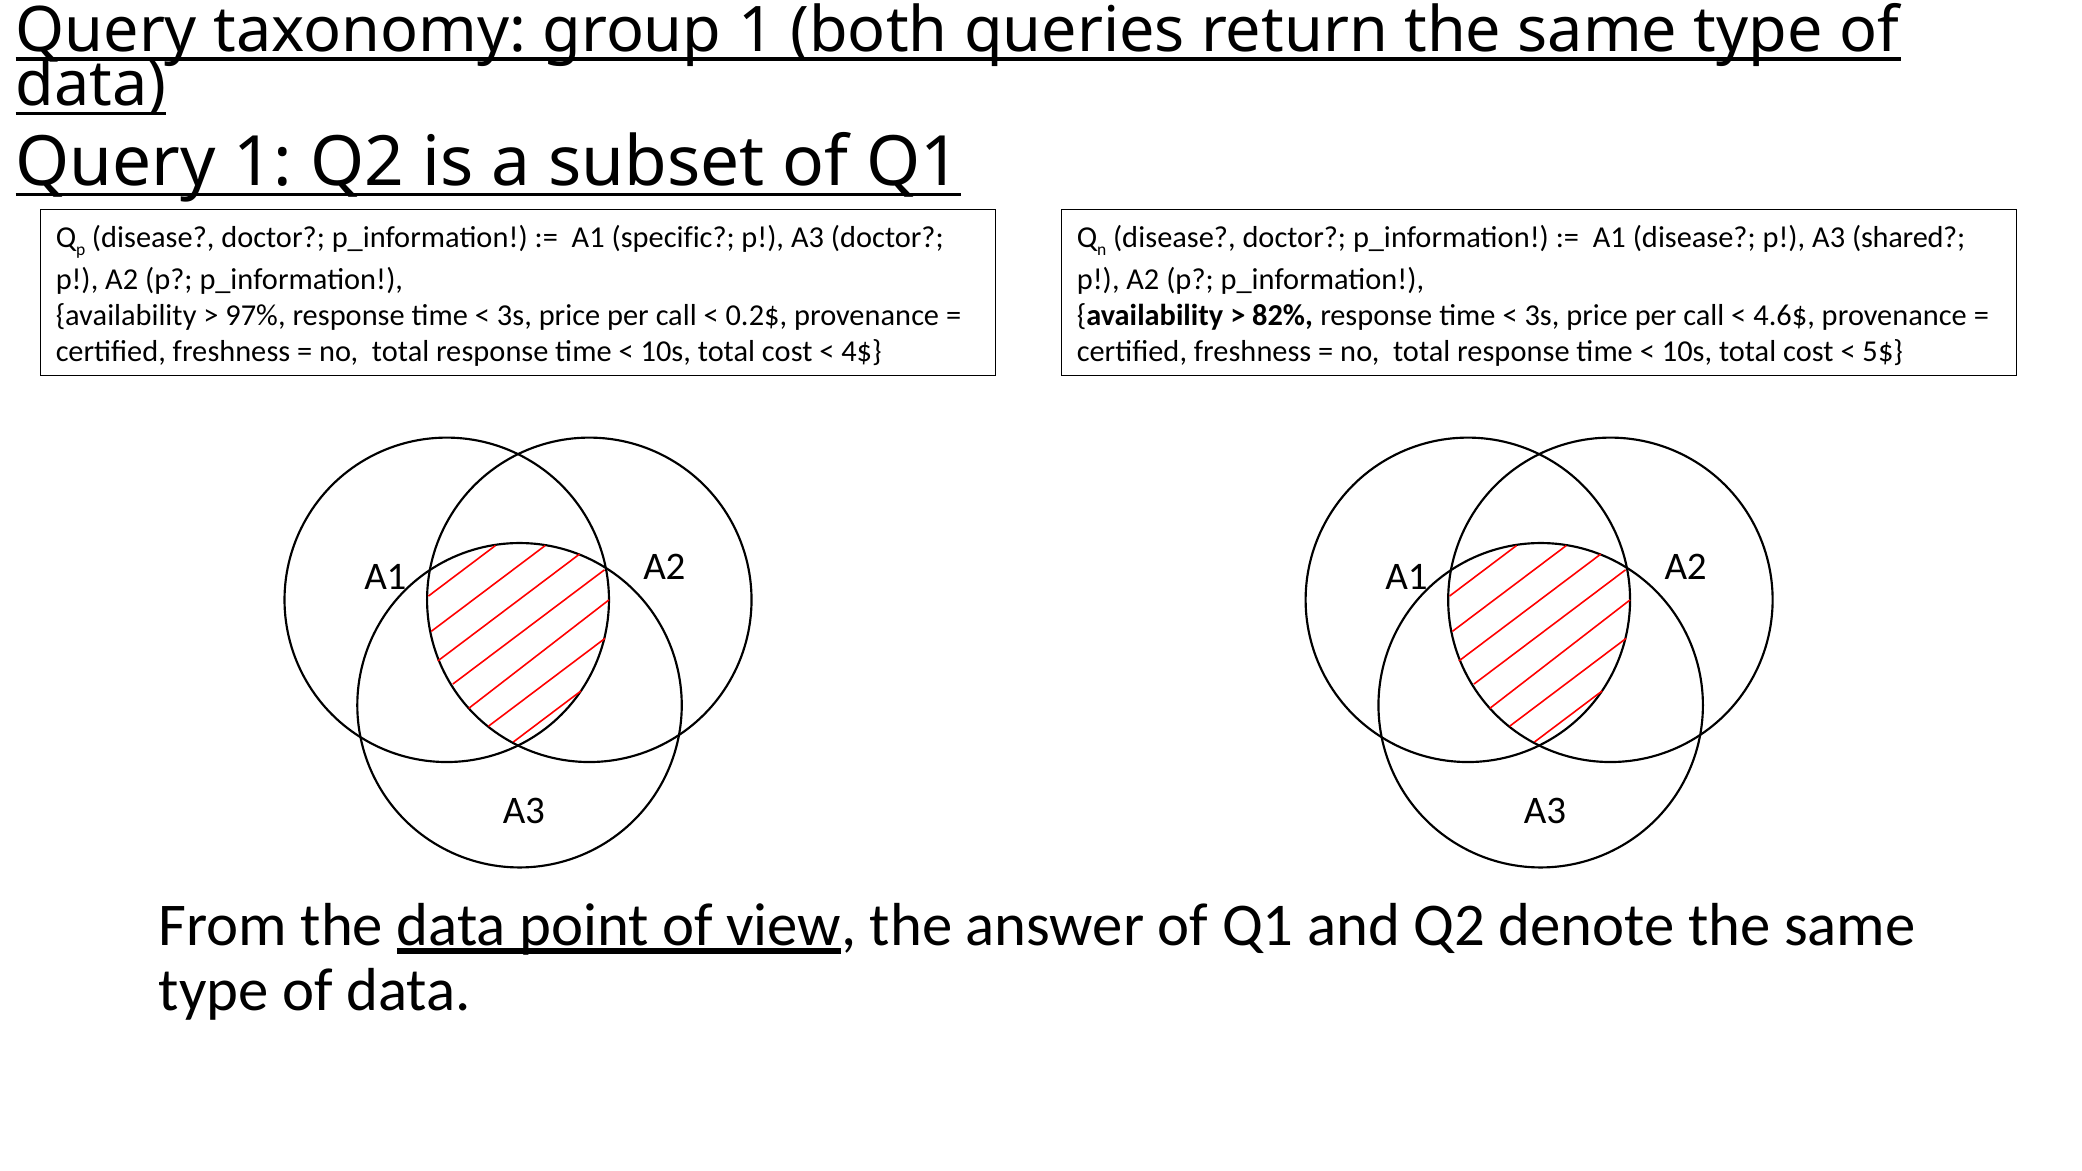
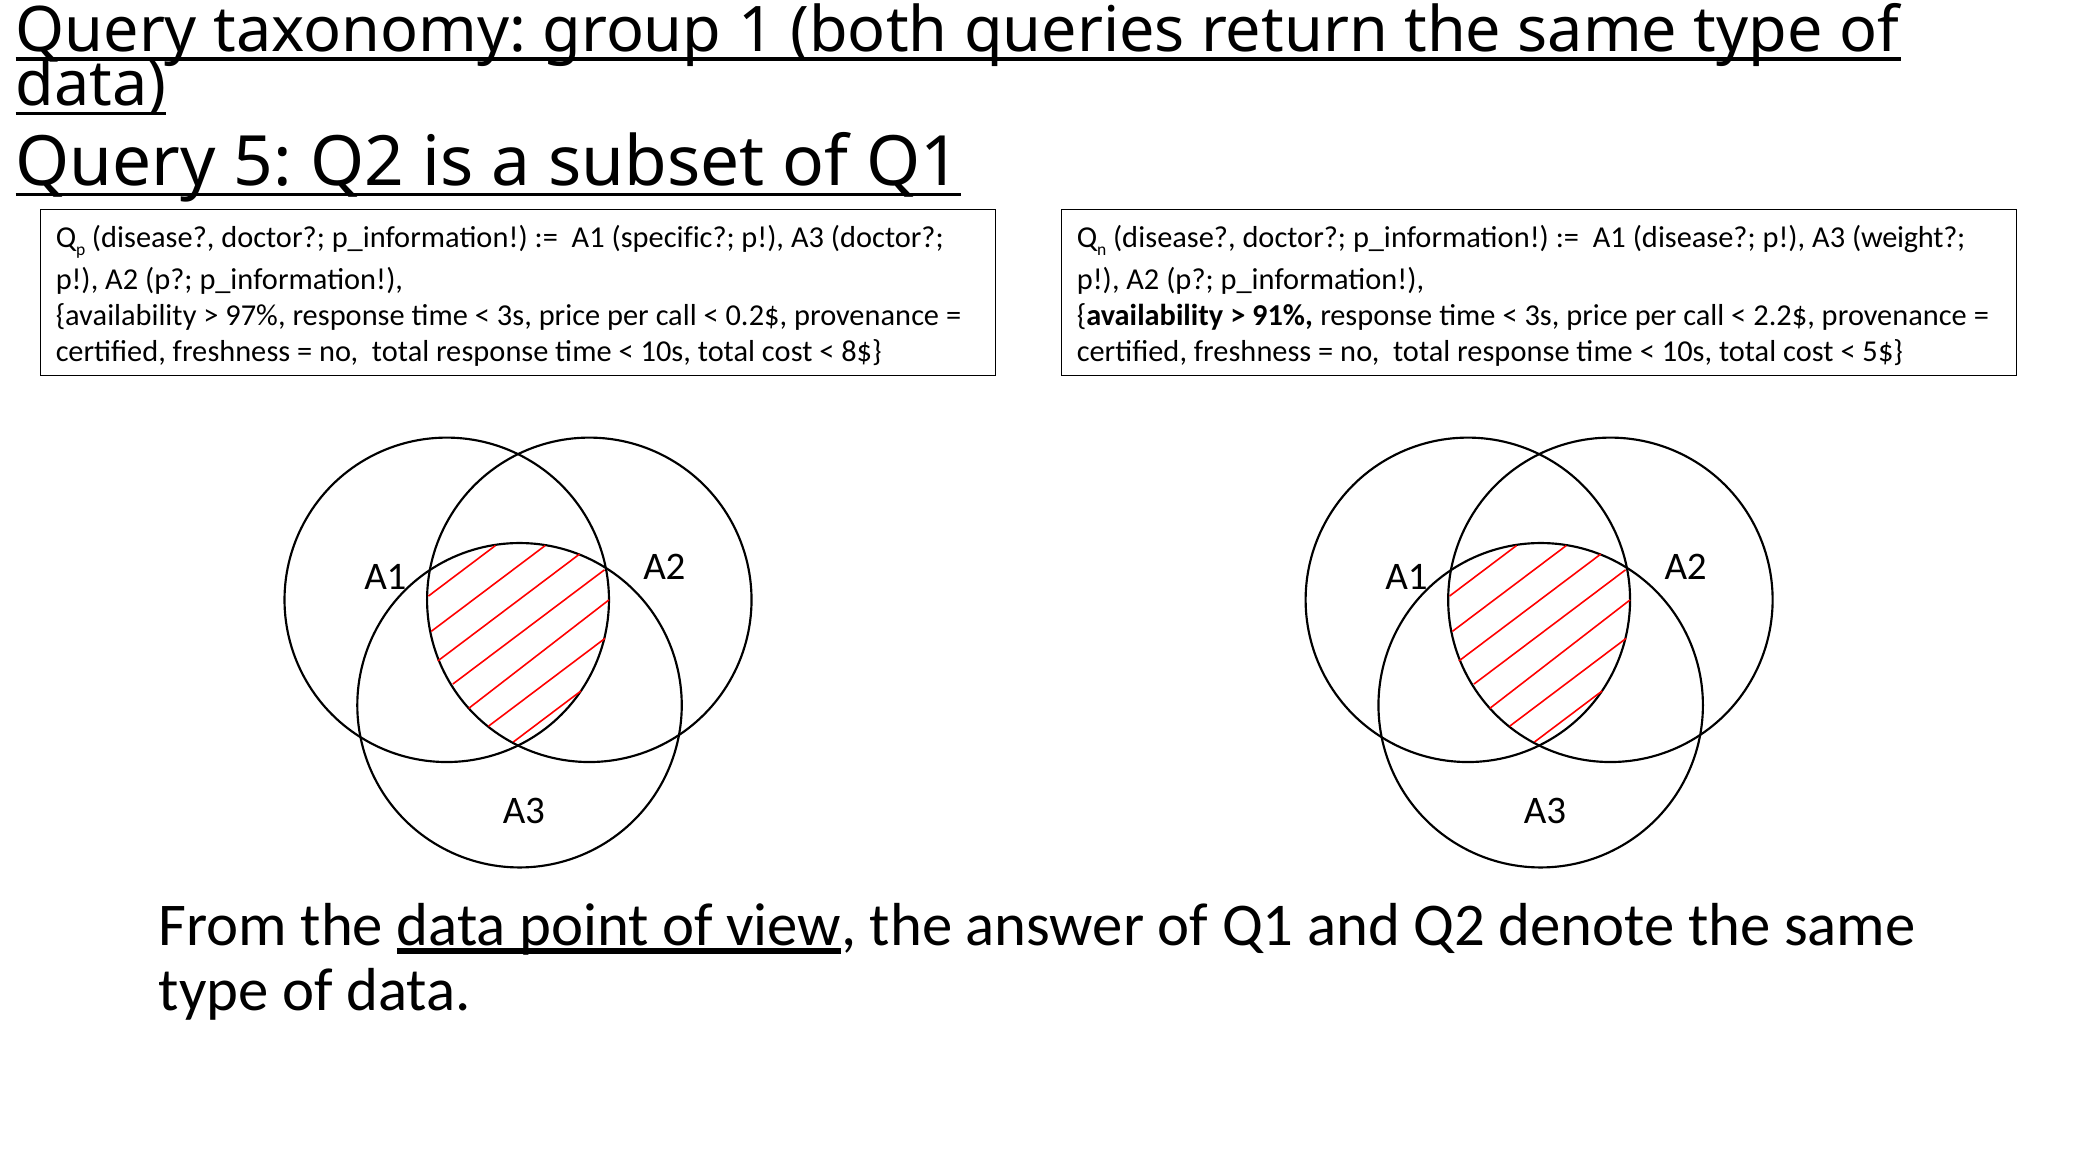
Query 1: 1 -> 5
shared: shared -> weight
82%: 82% -> 91%
4.6$: 4.6$ -> 2.2$
4$: 4$ -> 8$
